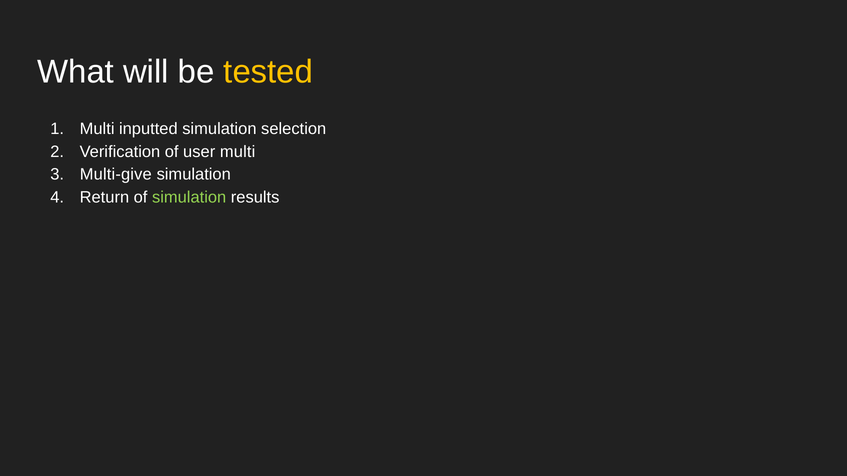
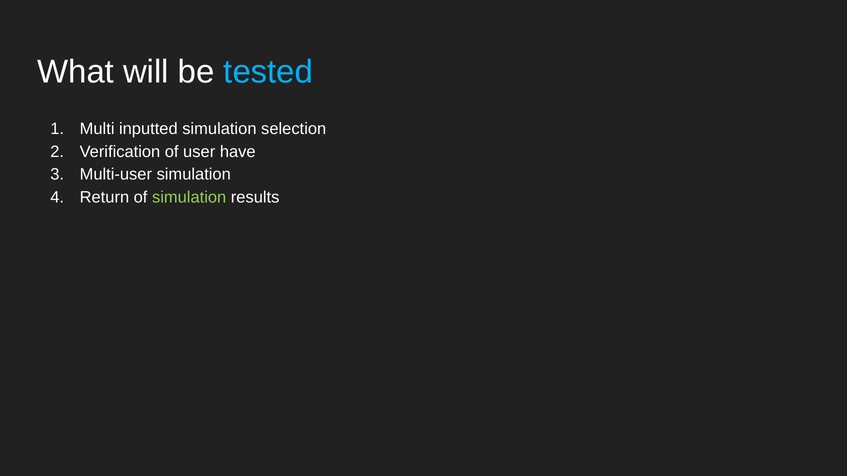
tested colour: yellow -> light blue
user multi: multi -> have
Multi-give: Multi-give -> Multi-user
